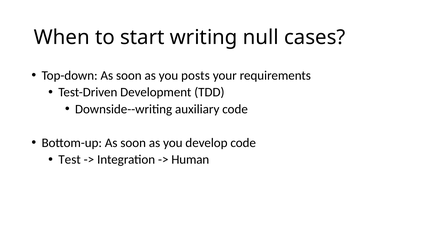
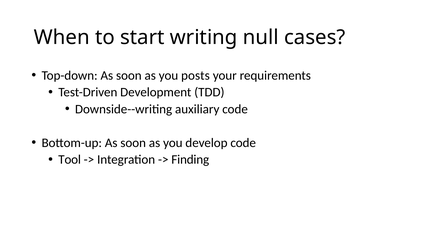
Test: Test -> Tool
Human: Human -> Finding
